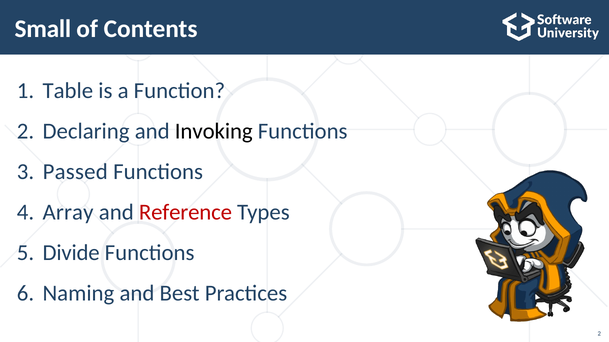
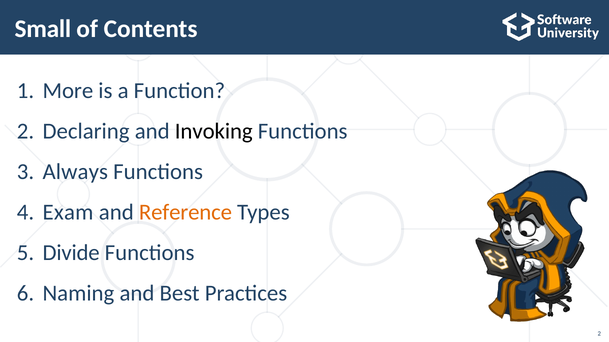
Table: Table -> More
Passed: Passed -> Always
Array: Array -> Exam
Reference colour: red -> orange
